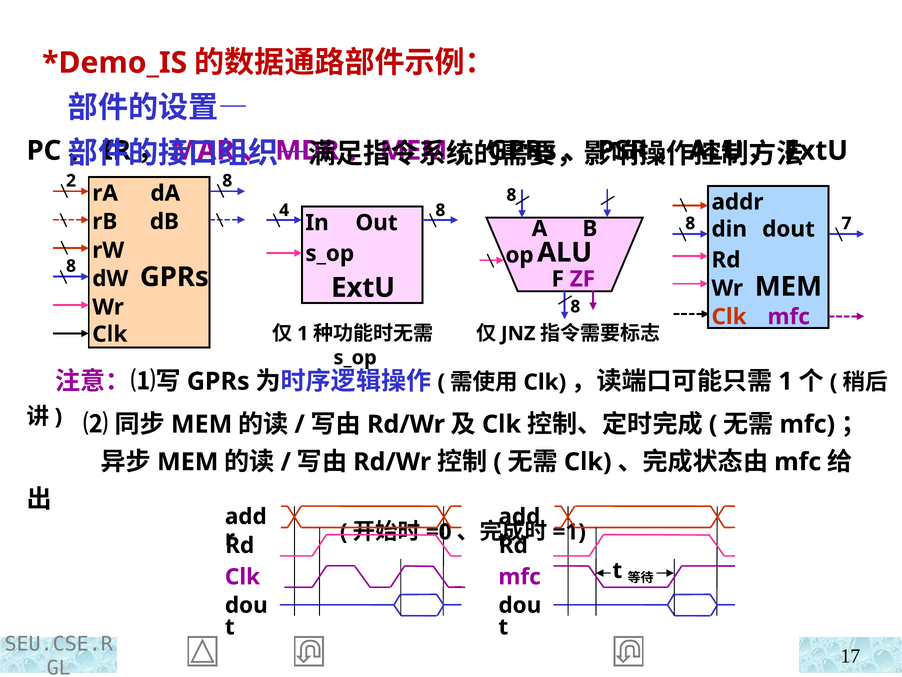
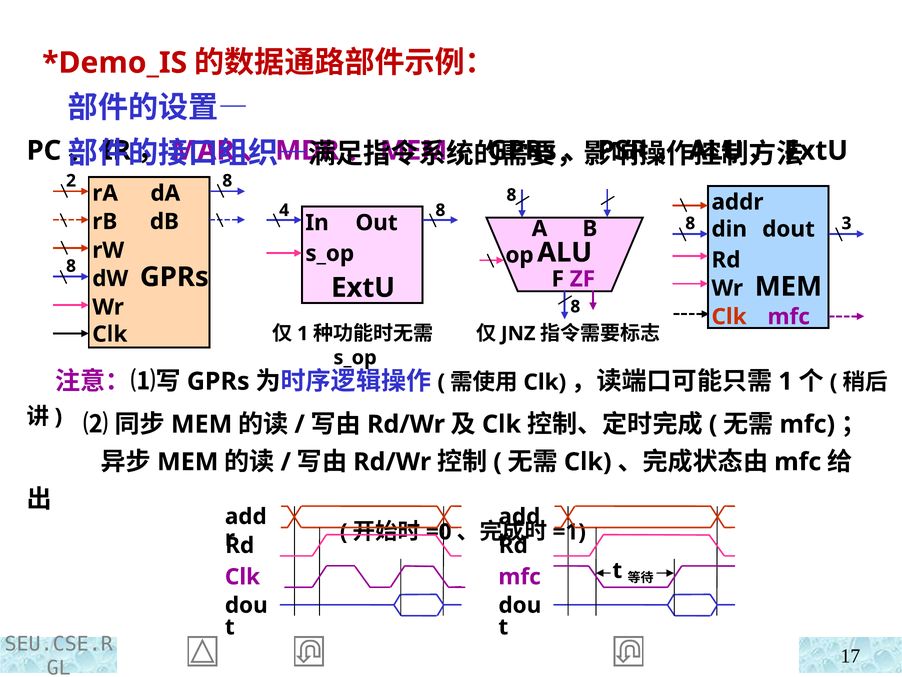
7: 7 -> 3
